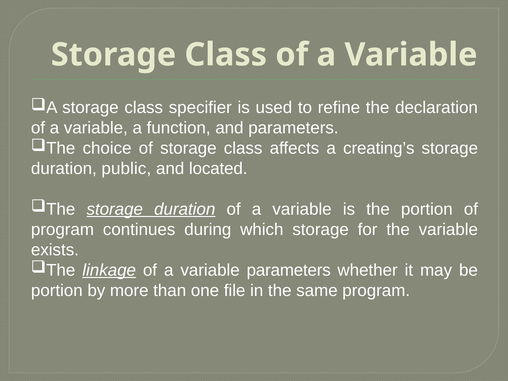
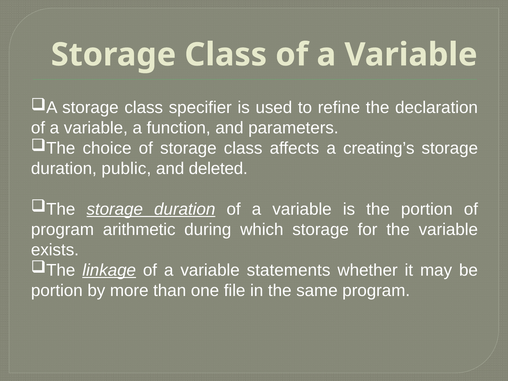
located: located -> deleted
continues: continues -> arithmetic
variable parameters: parameters -> statements
